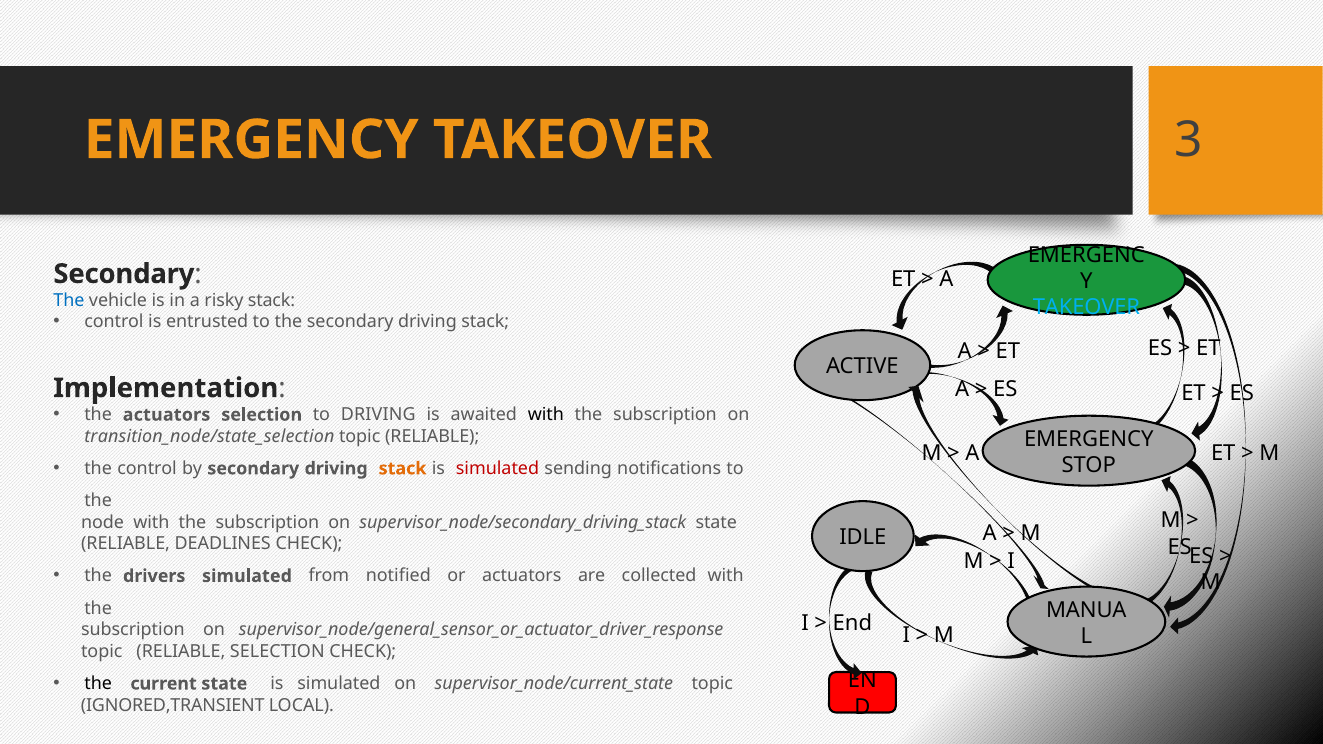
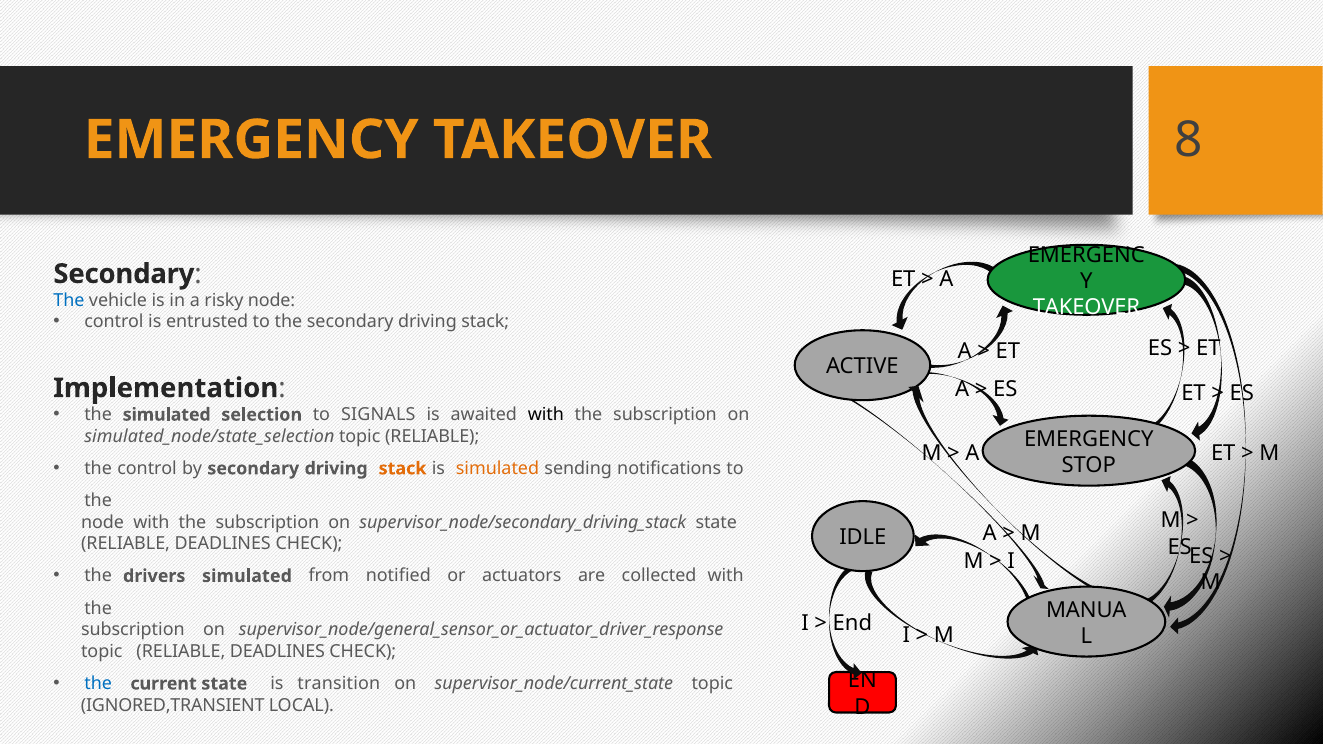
3: 3 -> 8
risky stack: stack -> node
TAKEOVER at (1086, 308) colour: light blue -> white
the actuators: actuators -> simulated
to DRIVING: DRIVING -> SIGNALS
transition_node/state_selection: transition_node/state_selection -> simulated_node/state_selection
simulated at (498, 469) colour: red -> orange
topic RELIABLE SELECTION: SELECTION -> DEADLINES
the at (98, 684) colour: black -> blue
state is simulated: simulated -> transition
